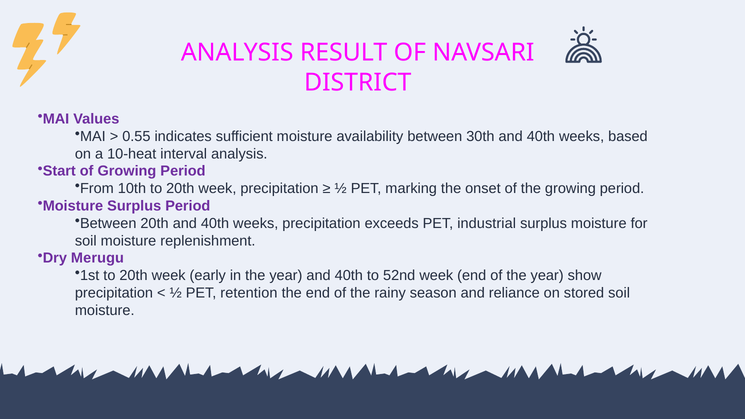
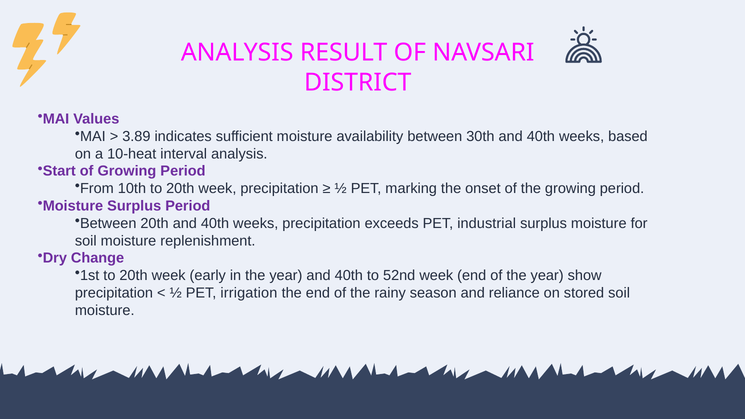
0.55: 0.55 -> 3.89
Merugu: Merugu -> Change
retention: retention -> irrigation
